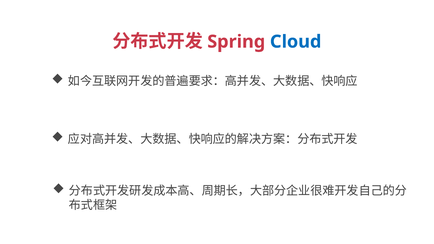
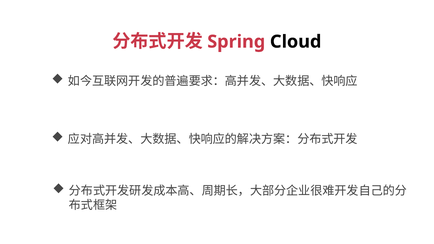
Cloud colour: blue -> black
